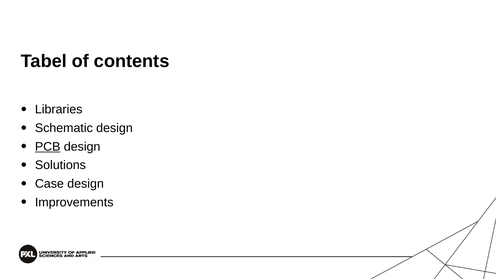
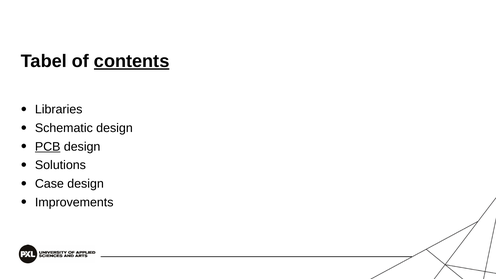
contents underline: none -> present
